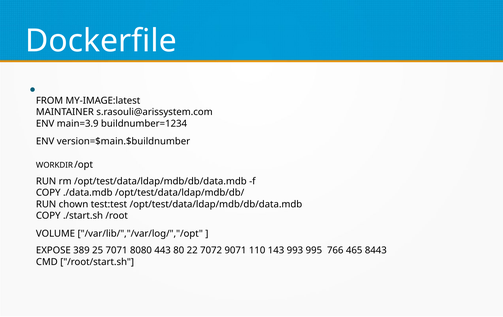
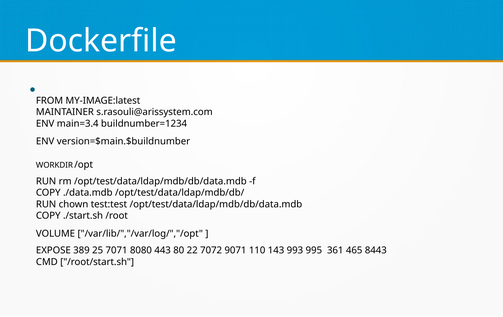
main=3.9: main=3.9 -> main=3.4
766: 766 -> 361
